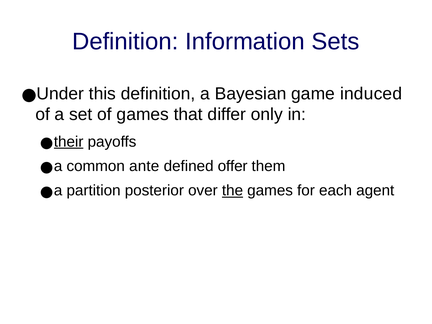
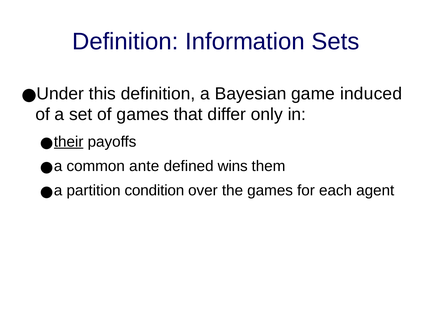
offer: offer -> wins
posterior: posterior -> condition
the underline: present -> none
